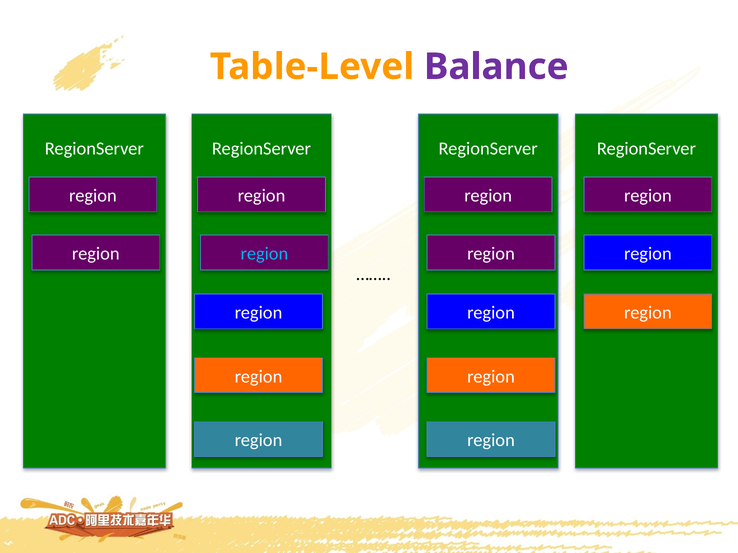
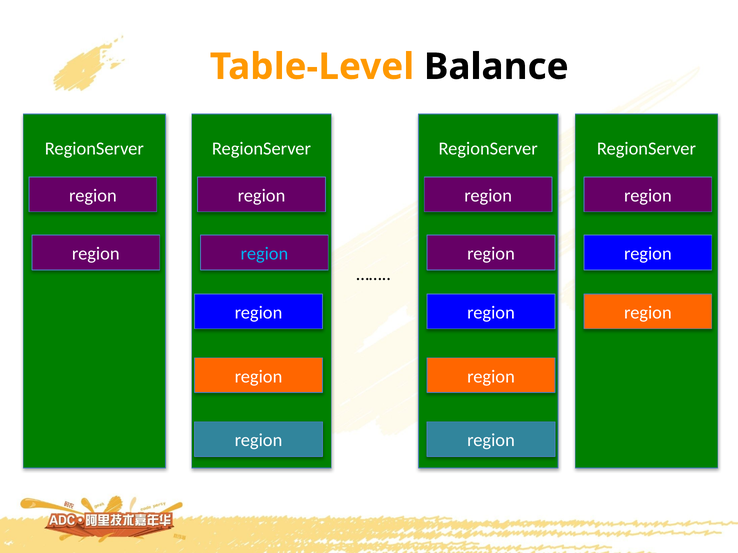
Balance colour: purple -> black
